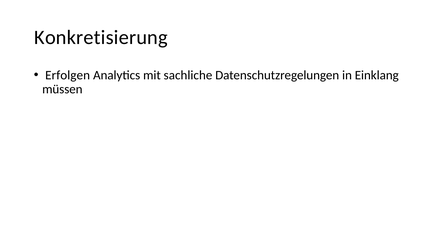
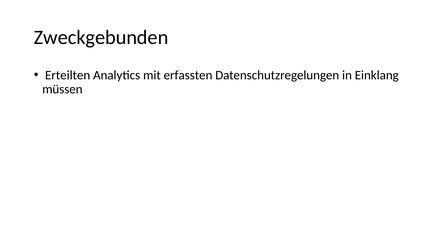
Konkretisierung: Konkretisierung -> Zweckgebunden
Erfolgen: Erfolgen -> Erteilten
sachliche: sachliche -> erfassten
